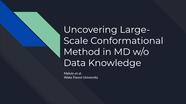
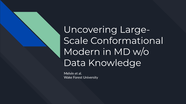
Method: Method -> Modern
